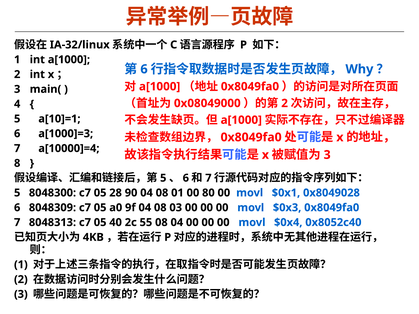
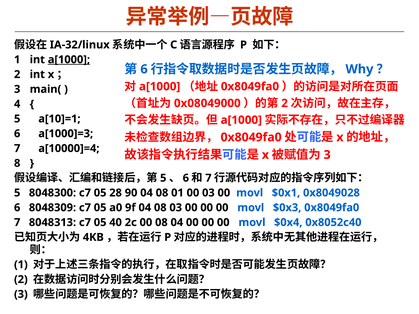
a[1000 at (69, 60) underline: none -> present
00 80: 80 -> 03
2c 55: 55 -> 00
